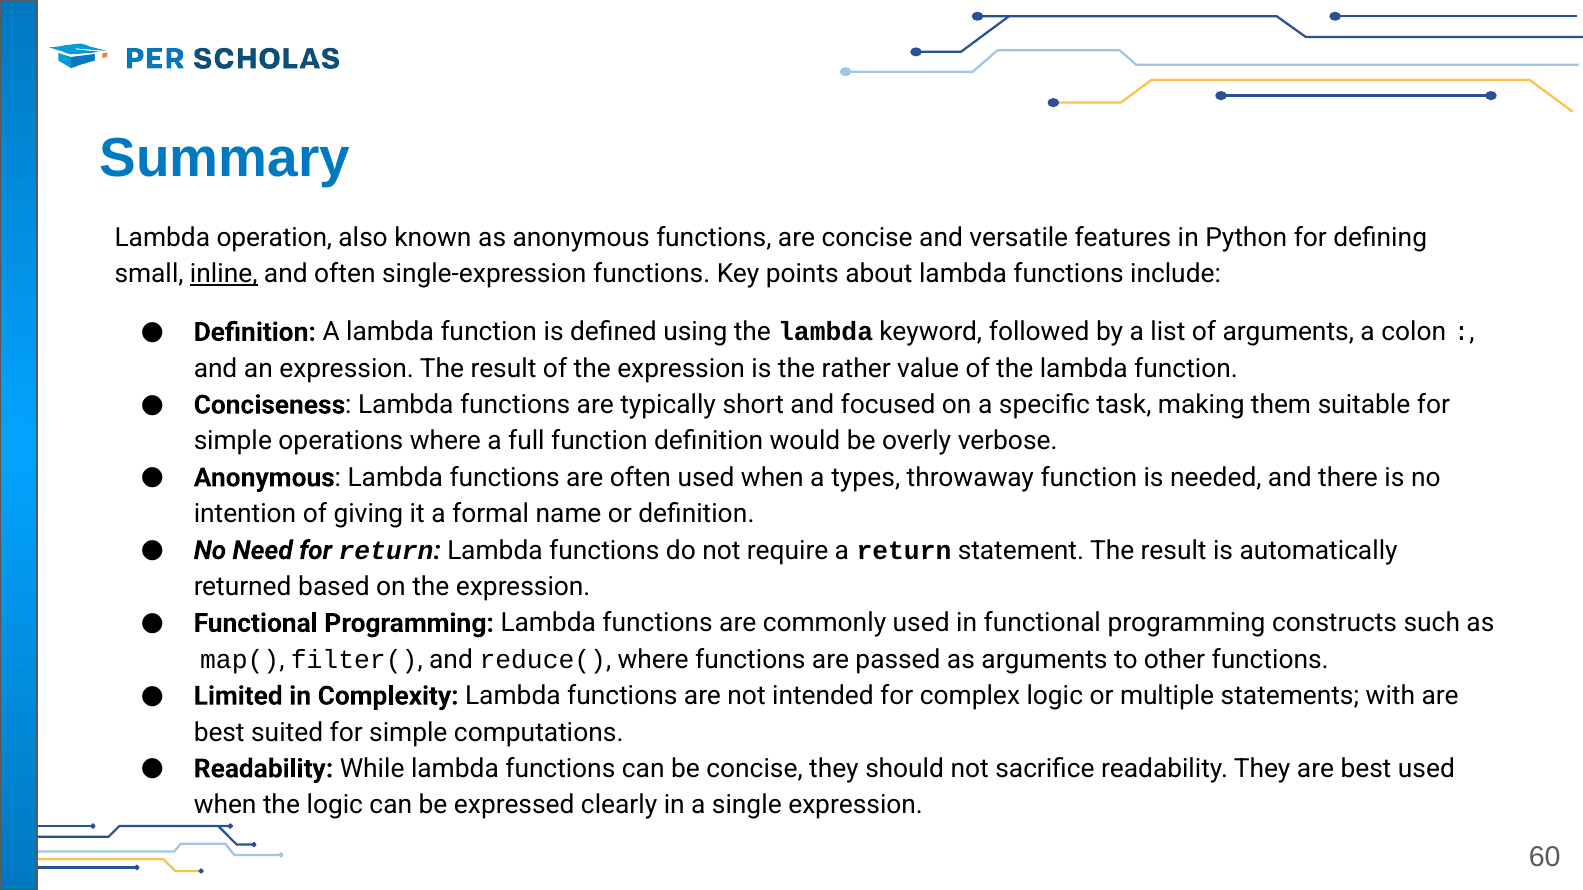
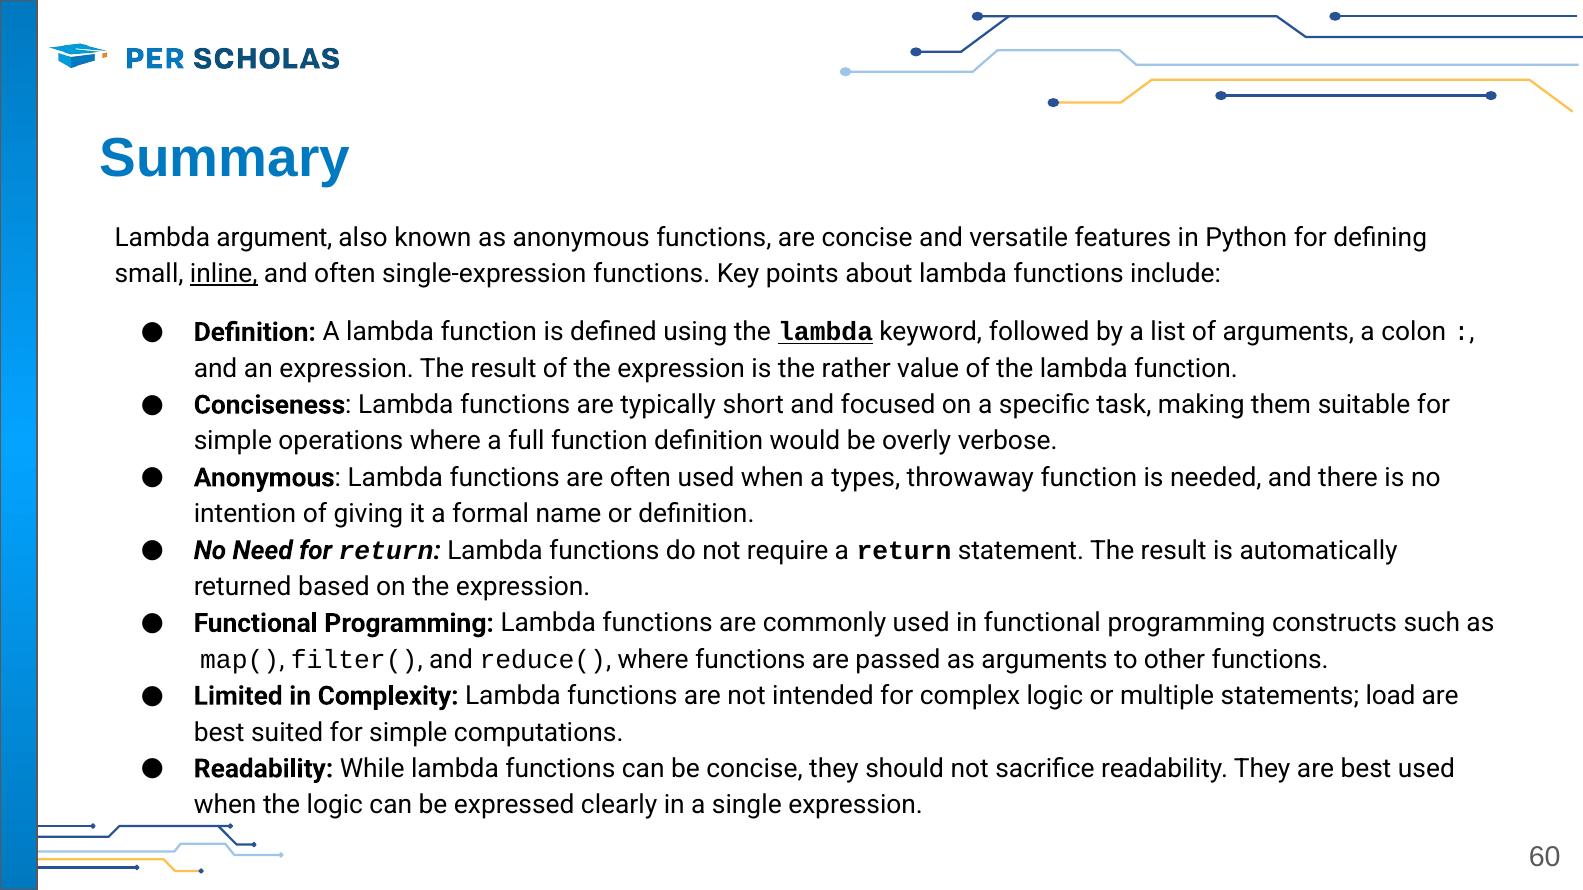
operation: operation -> argument
lambda at (826, 332) underline: none -> present
with: with -> load
